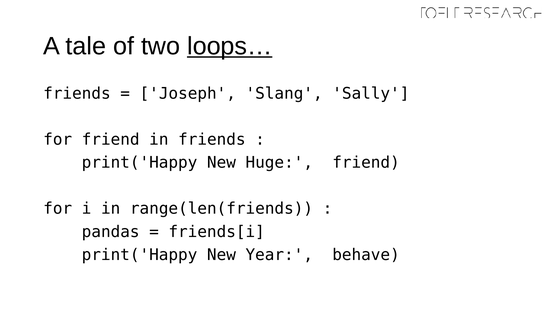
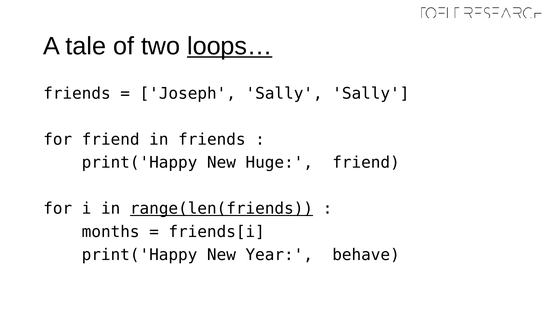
Joseph Slang: Slang -> Sally
range(len(friends underline: none -> present
pandas: pandas -> months
